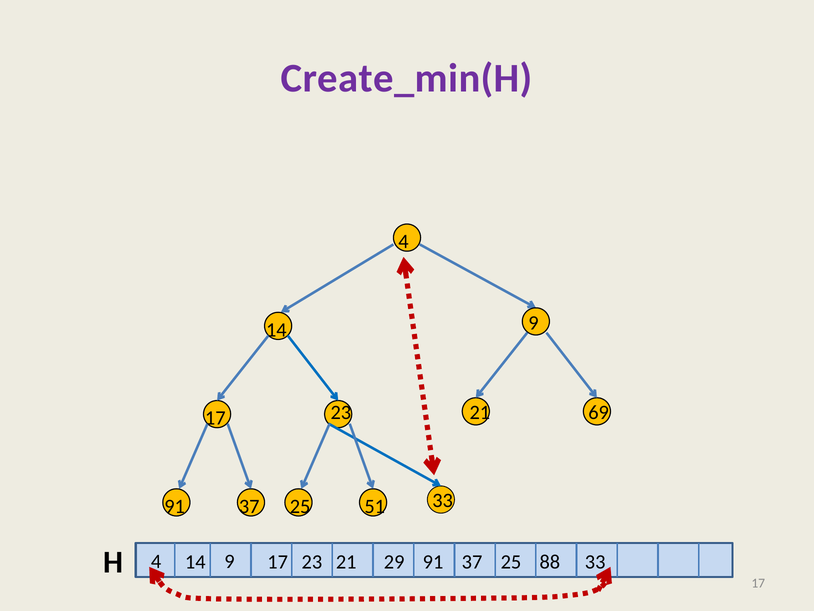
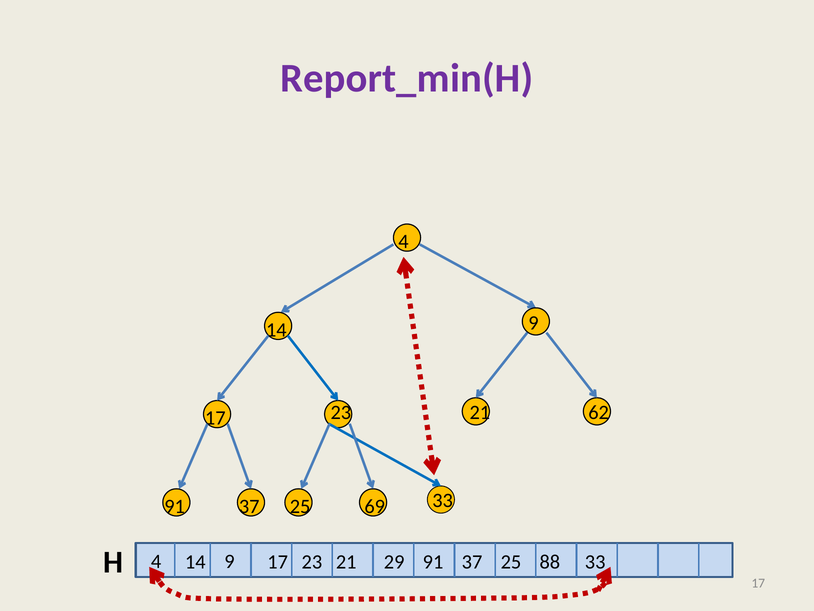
Create_min(H: Create_min(H -> Report_min(H
69: 69 -> 62
51: 51 -> 69
